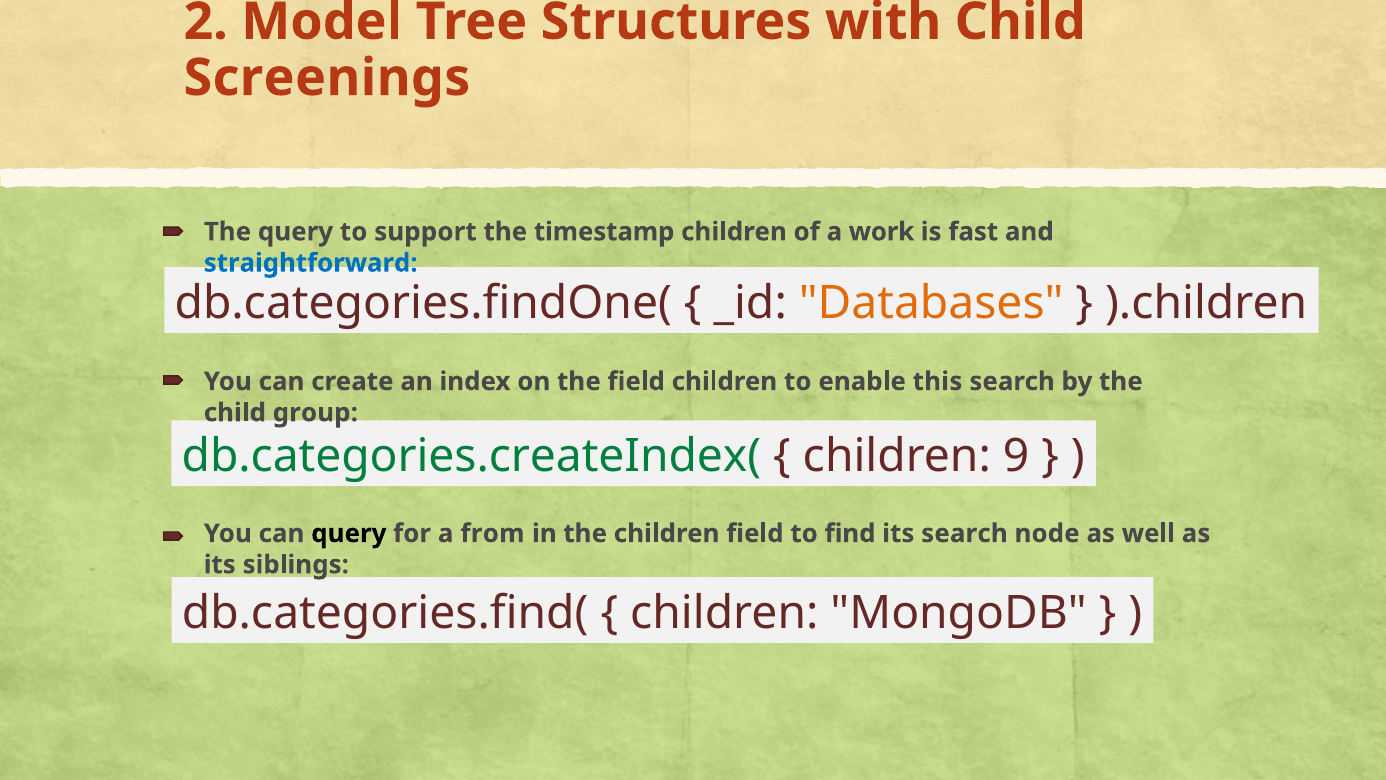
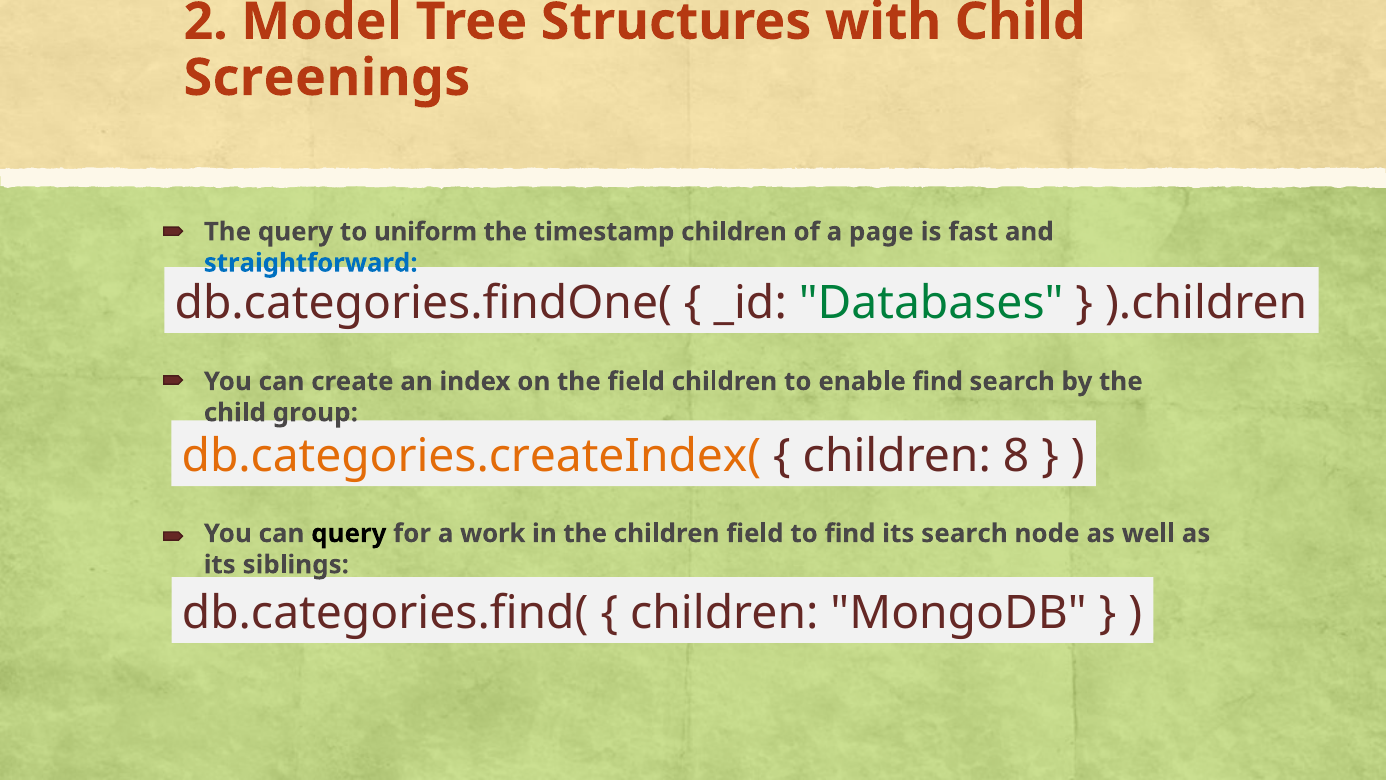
support: support -> uniform
work: work -> page
Databases colour: orange -> green
enable this: this -> find
db.categories.createIndex( colour: green -> orange
9: 9 -> 8
from: from -> work
